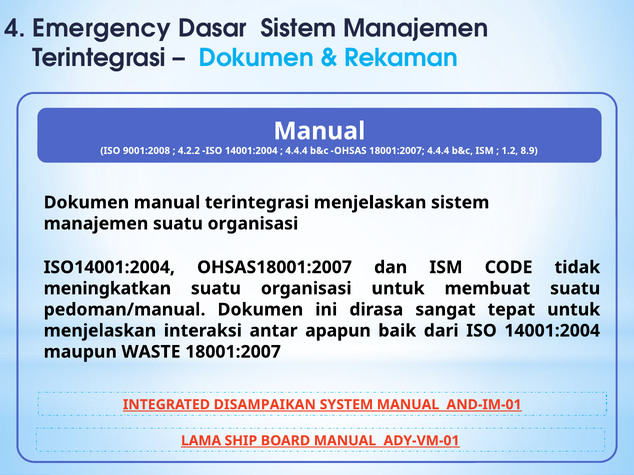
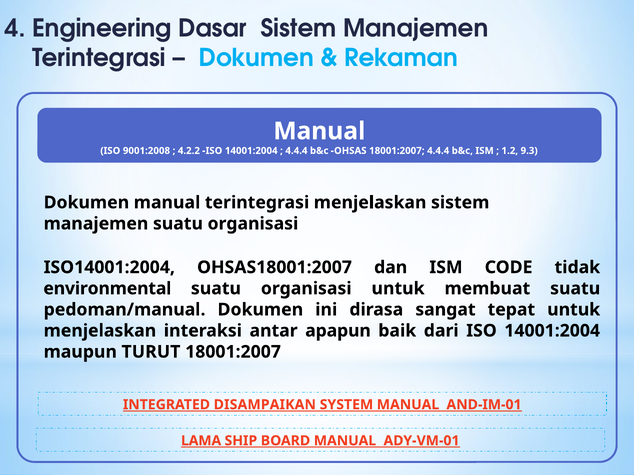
Emergency: Emergency -> Engineering
8.9: 8.9 -> 9.3
meningkatkan: meningkatkan -> environmental
WASTE: WASTE -> TURUT
